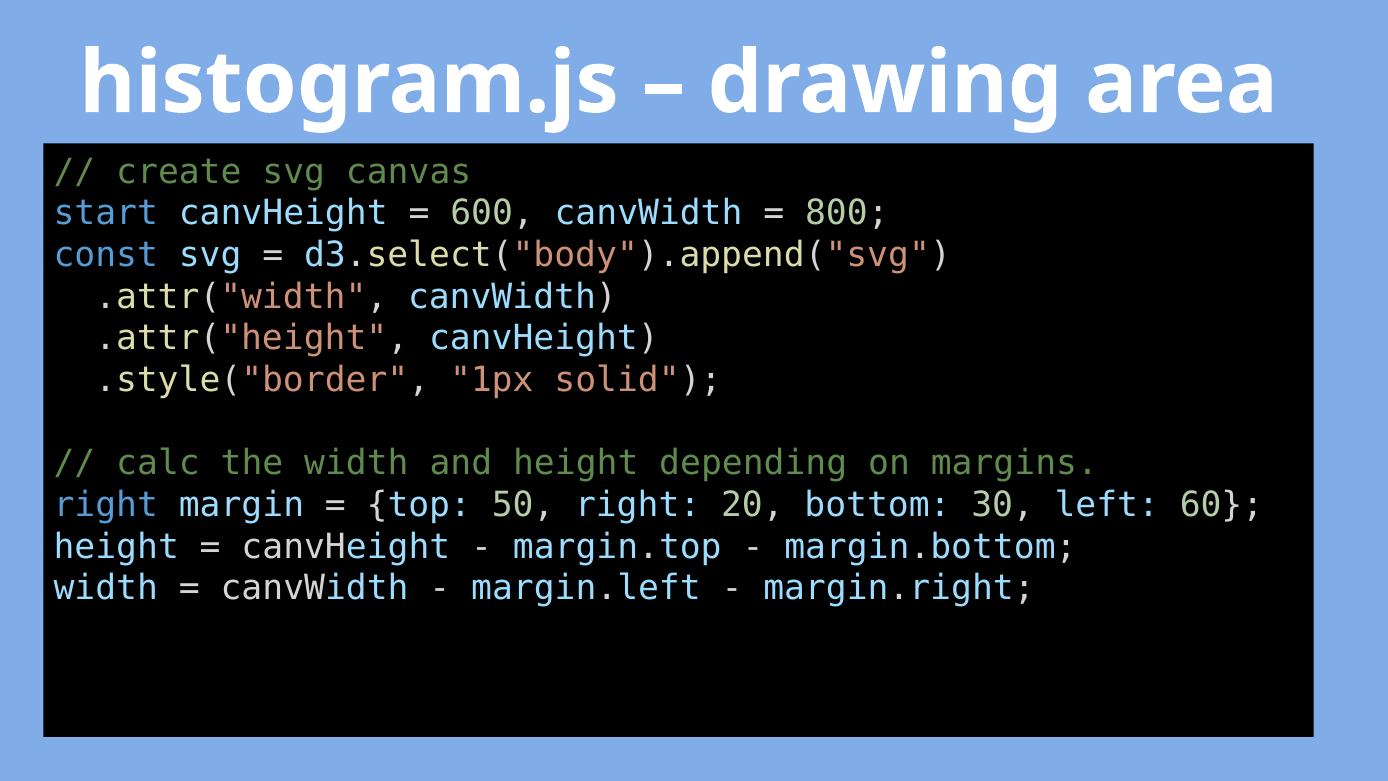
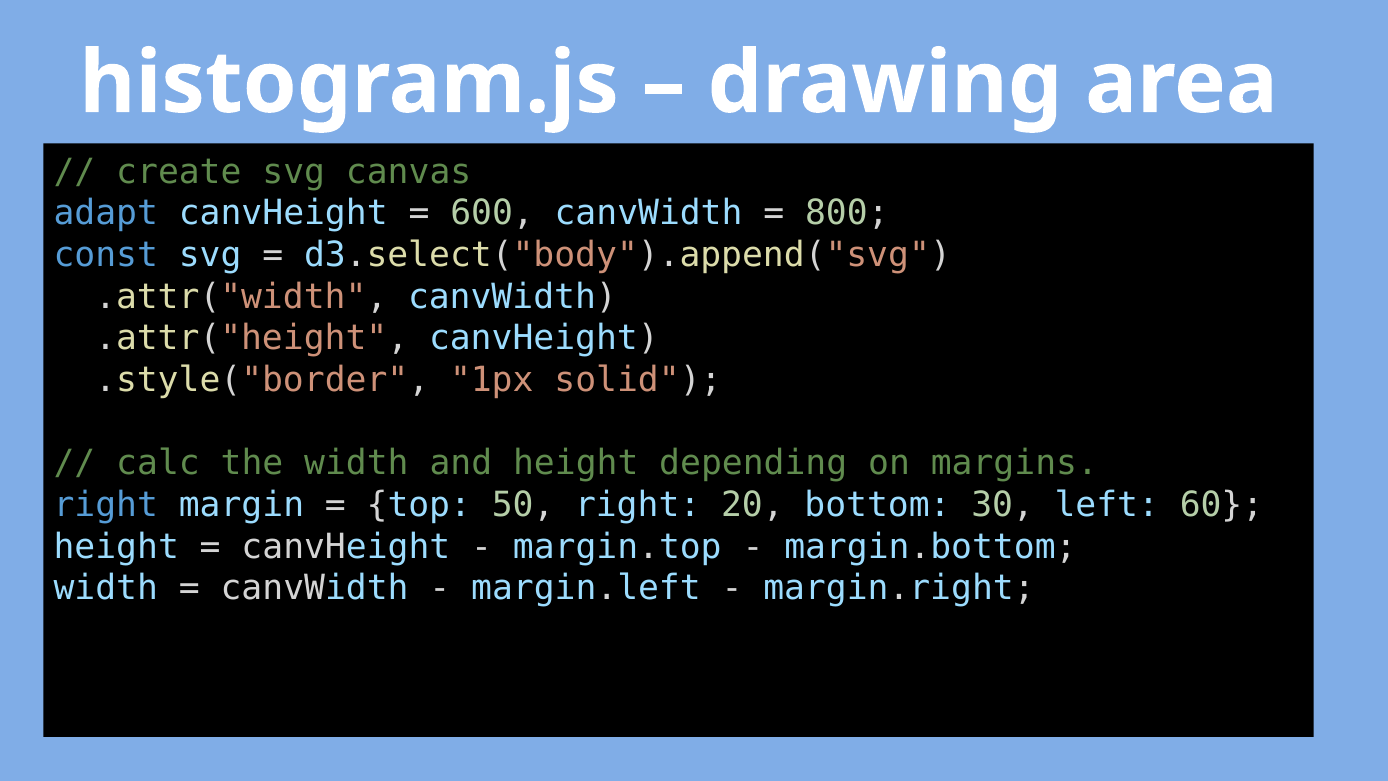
start: start -> adapt
